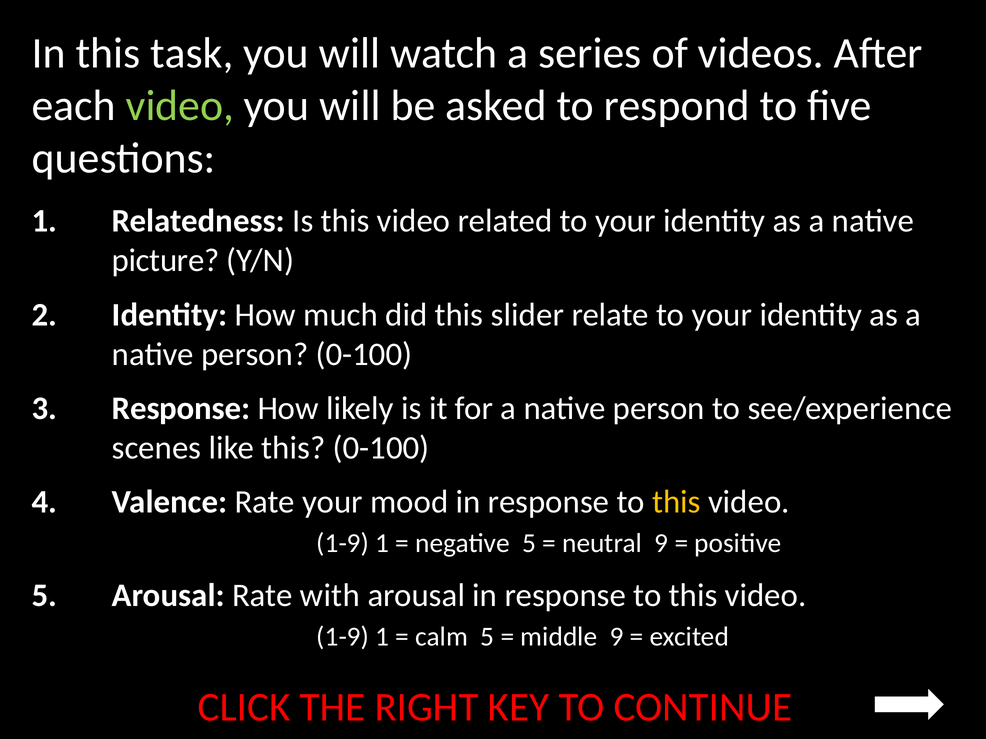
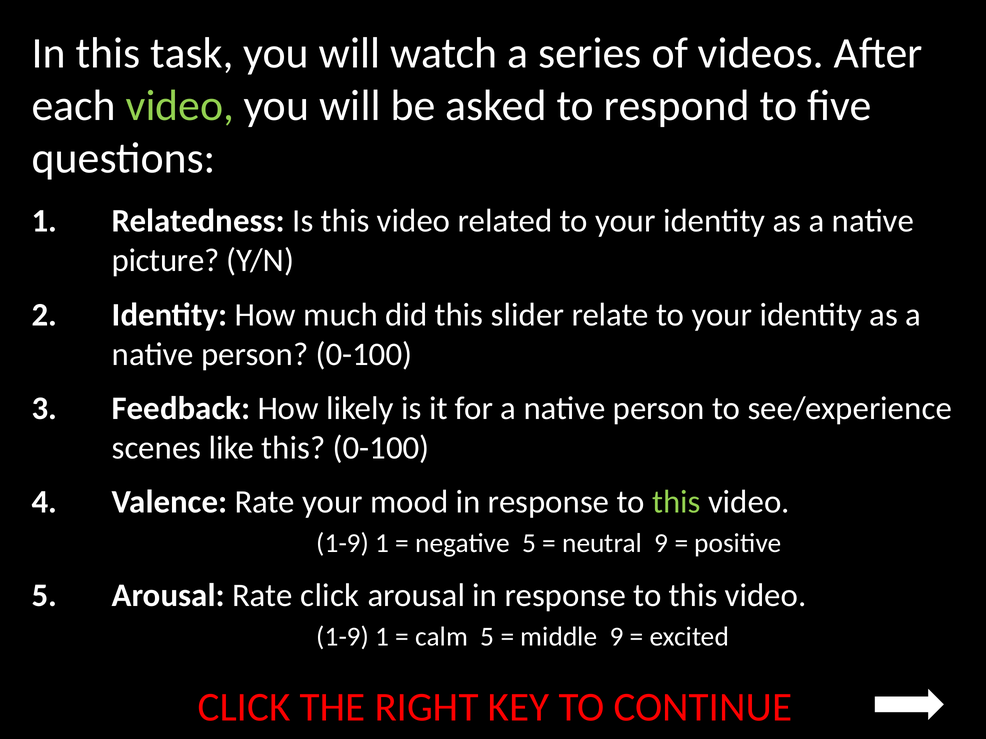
Response at (181, 409): Response -> Feedback
this at (676, 502) colour: yellow -> light green
Rate with: with -> click
